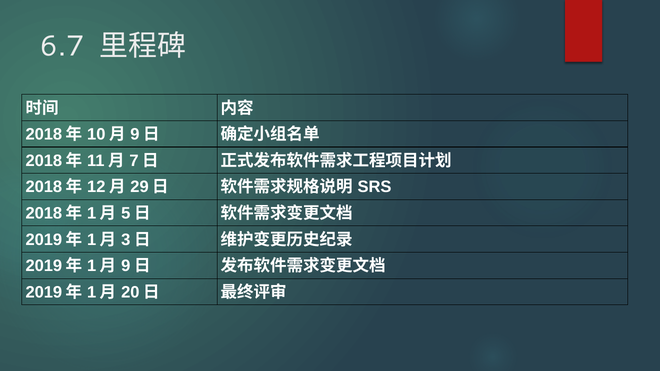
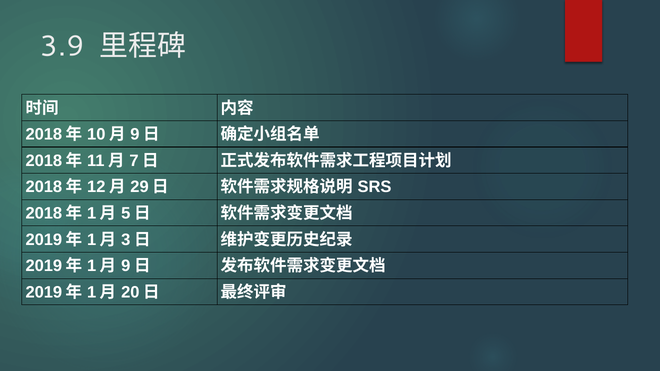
6.7: 6.7 -> 3.9
